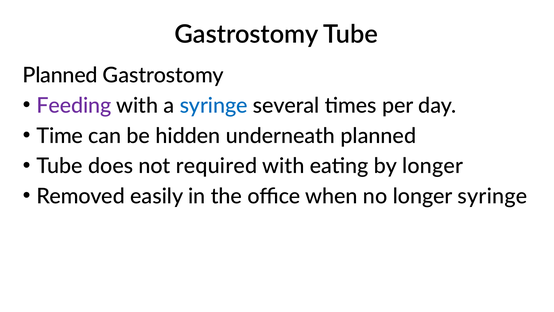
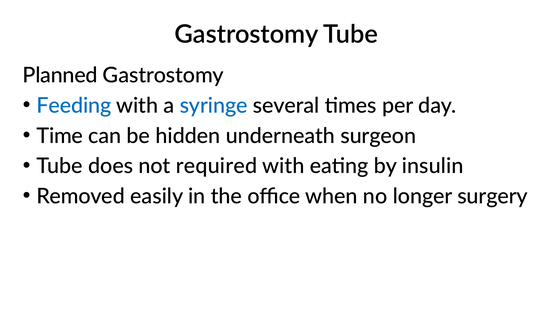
Feeding colour: purple -> blue
underneath planned: planned -> surgeon
by longer: longer -> insulin
longer syringe: syringe -> surgery
